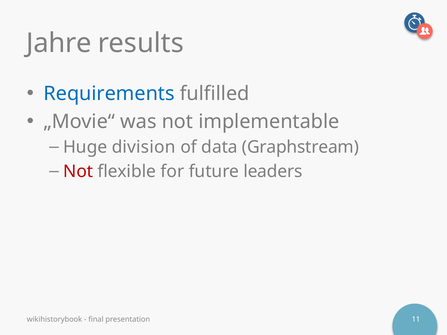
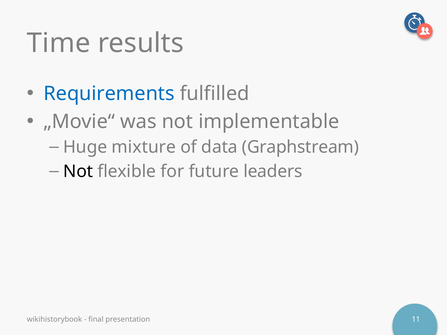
Jahre: Jahre -> Time
division: division -> mixture
Not at (78, 172) colour: red -> black
